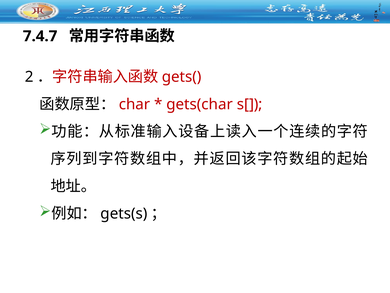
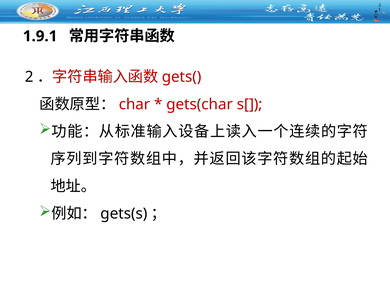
7.4.7: 7.4.7 -> 1.9.1
